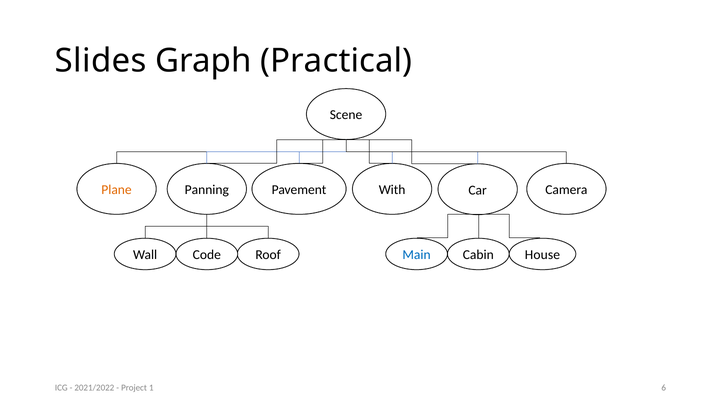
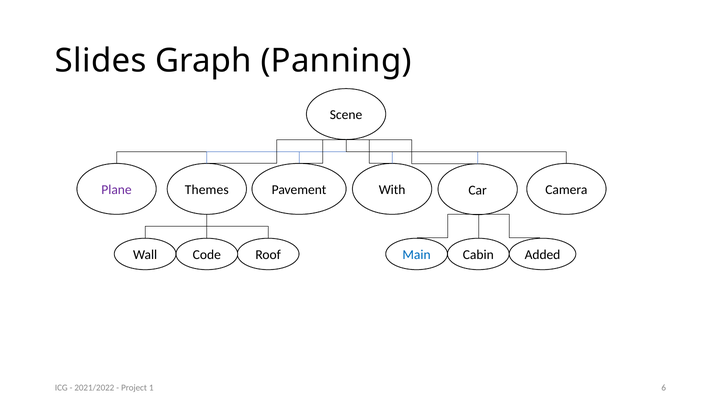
Practical: Practical -> Panning
Plane colour: orange -> purple
Panning: Panning -> Themes
House: House -> Added
